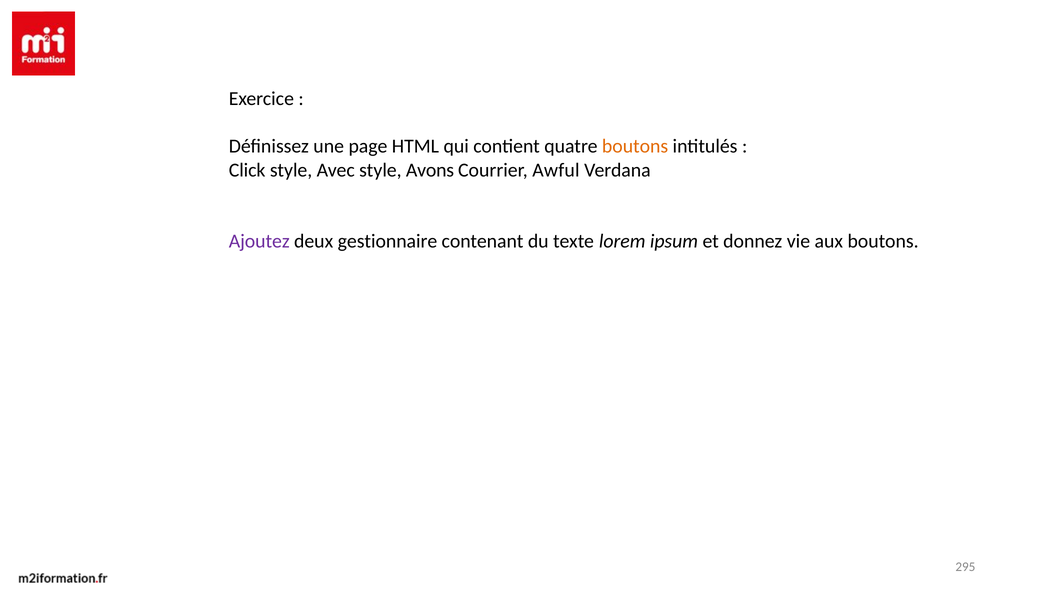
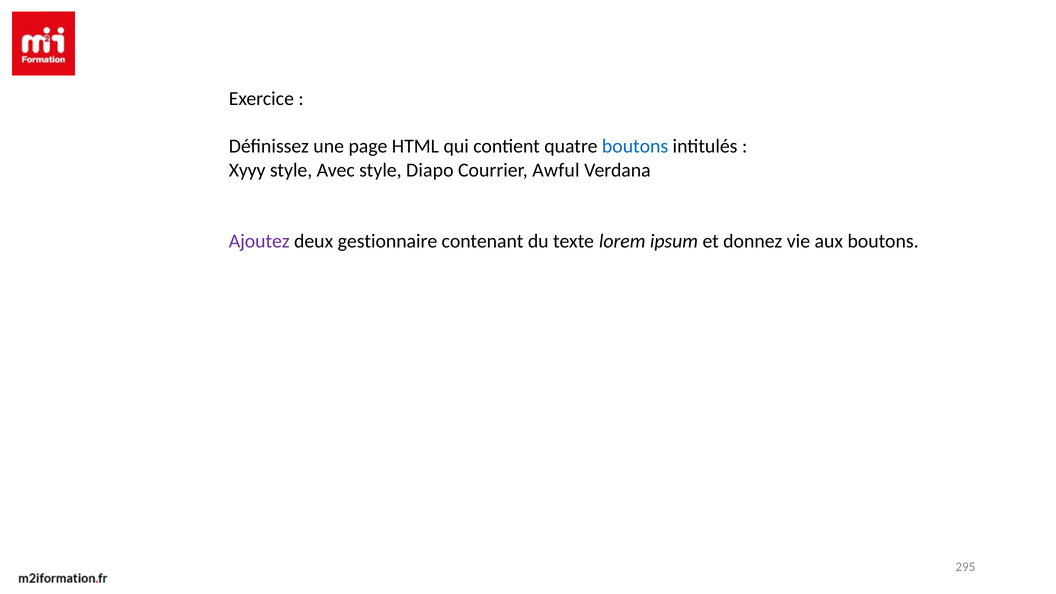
boutons at (635, 146) colour: orange -> blue
Click: Click -> Xyyy
Avons: Avons -> Diapo
